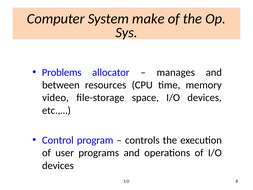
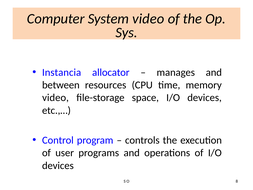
System make: make -> video
Problems: Problems -> Instancia
